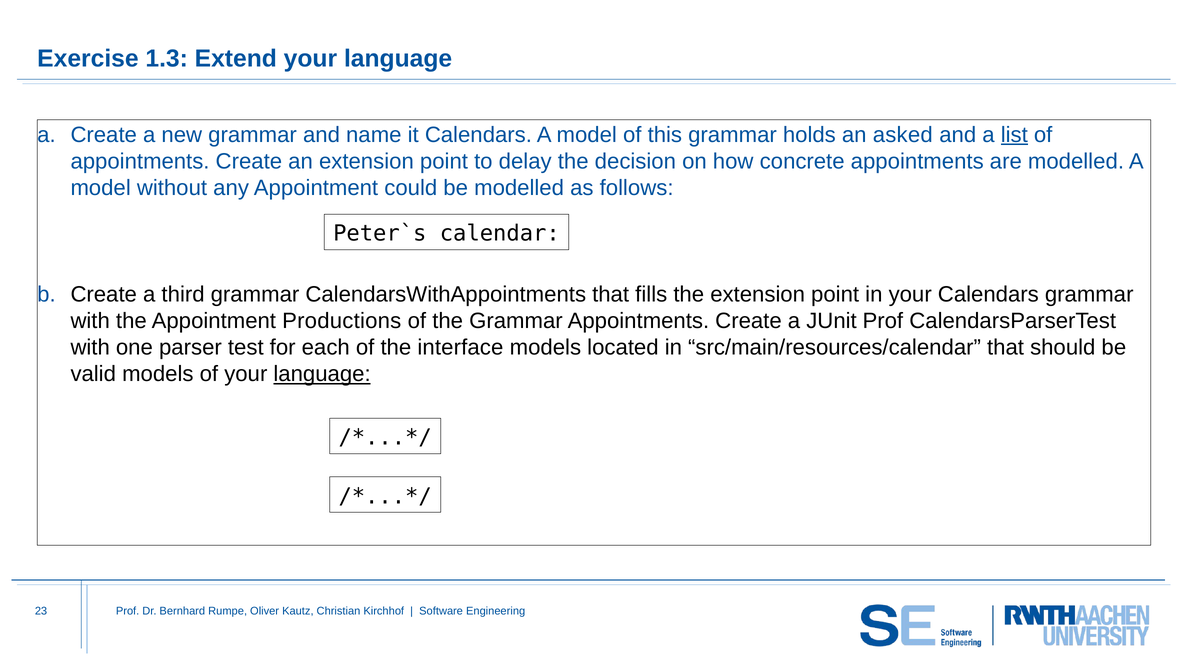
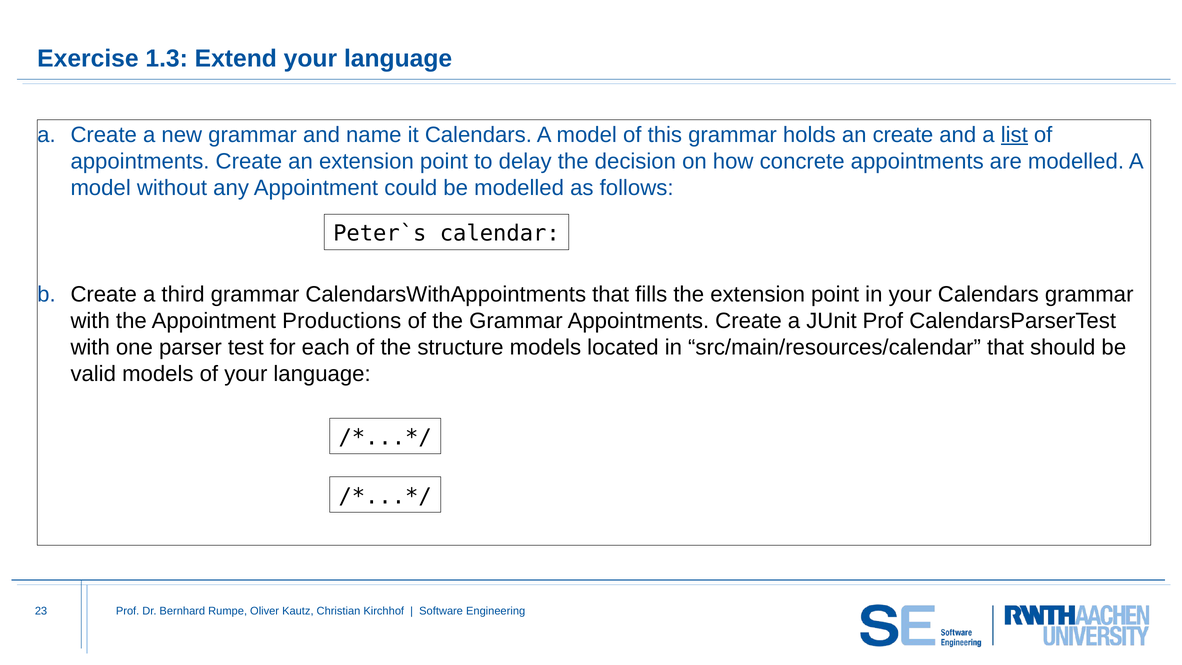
an asked: asked -> create
interface: interface -> structure
language at (322, 374) underline: present -> none
